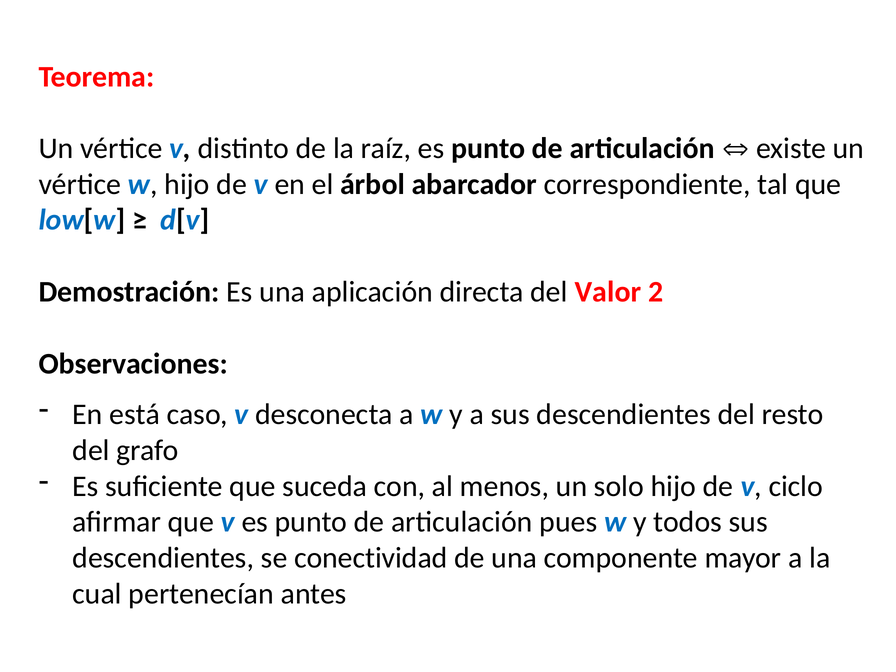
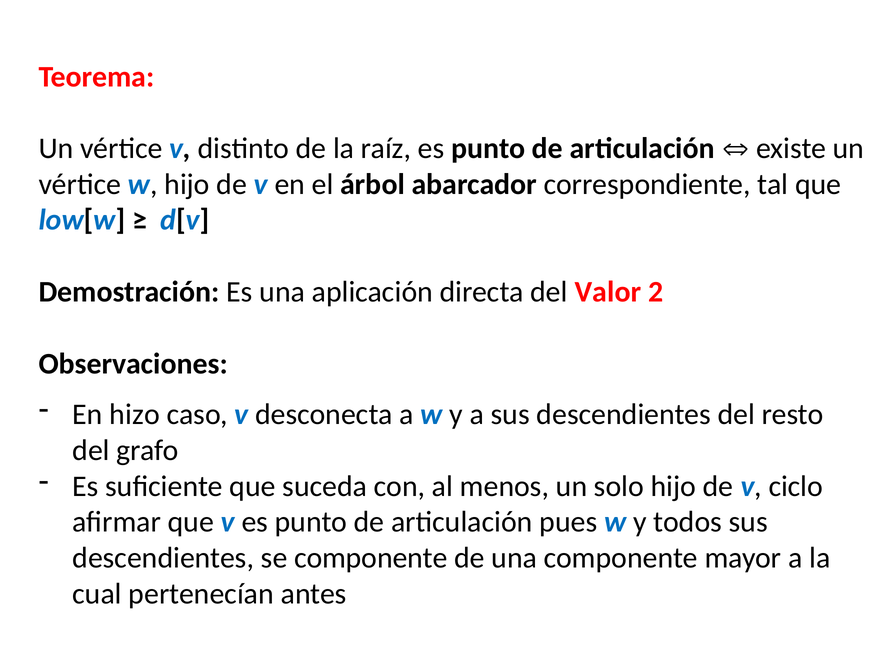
está: está -> hizo
se conectividad: conectividad -> componente
